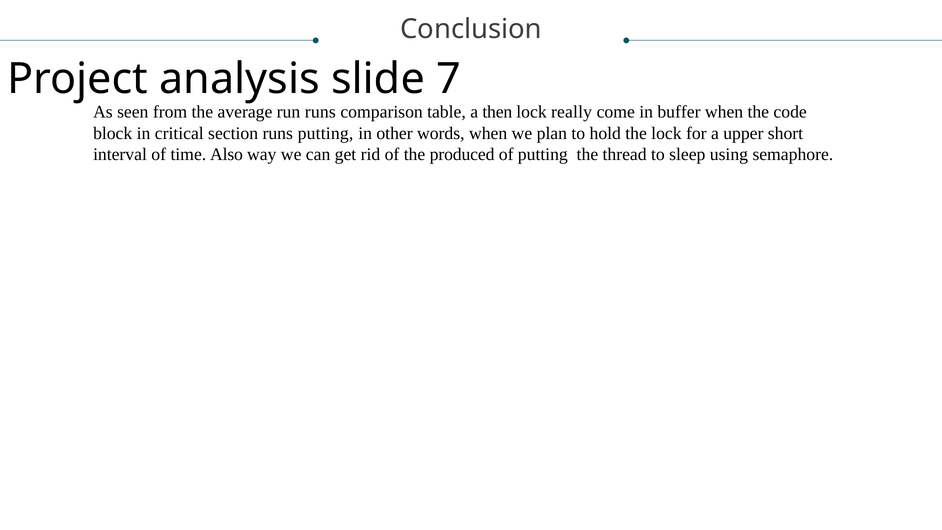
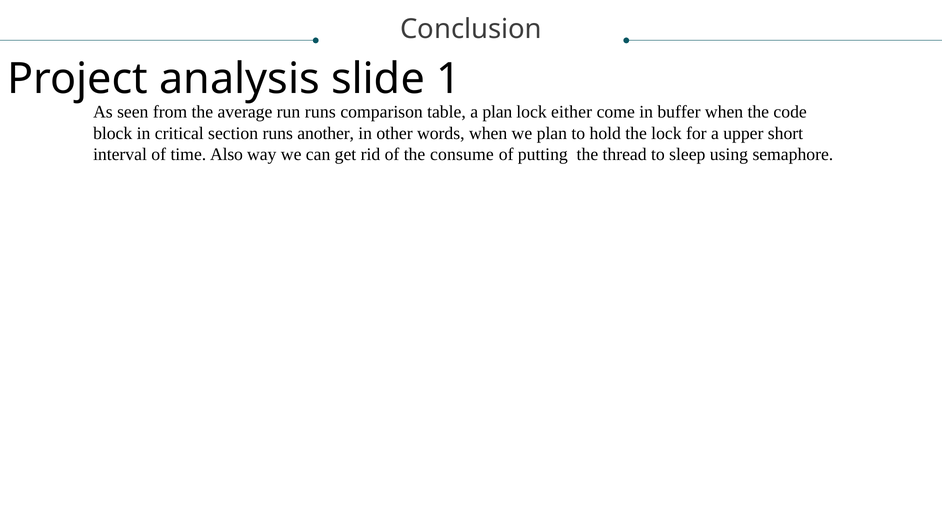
7: 7 -> 1
a then: then -> plan
really: really -> either
runs putting: putting -> another
produced: produced -> consume
